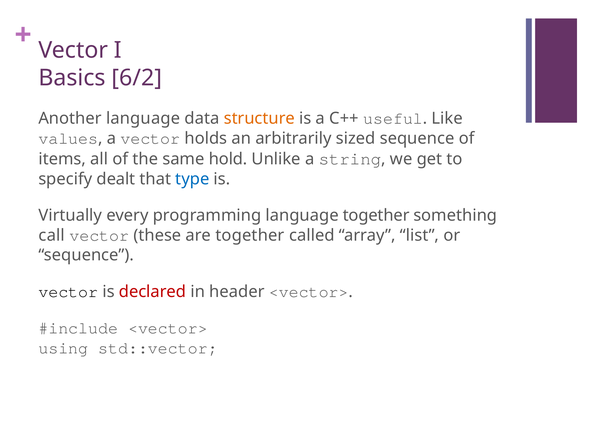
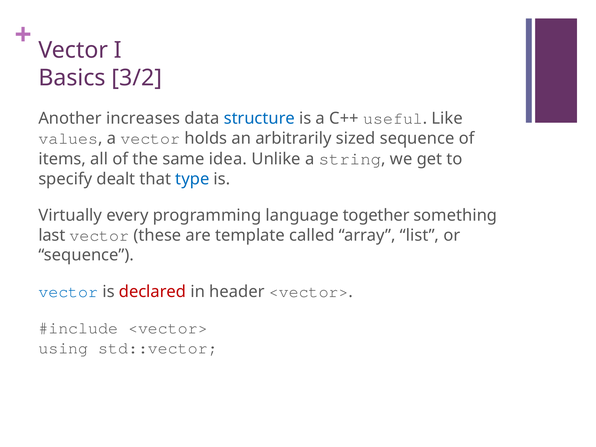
6/2: 6/2 -> 3/2
Another language: language -> increases
structure colour: orange -> blue
hold: hold -> idea
call: call -> last
are together: together -> template
vector at (68, 292) colour: black -> blue
